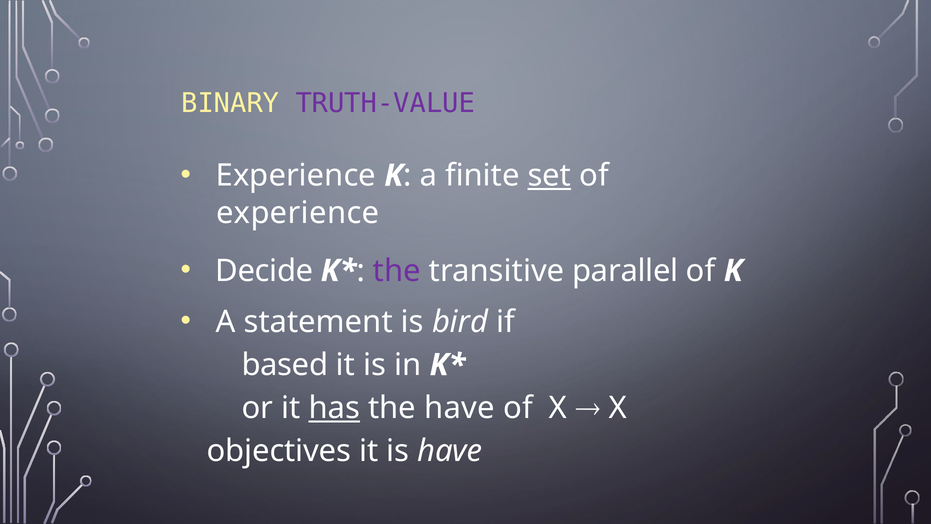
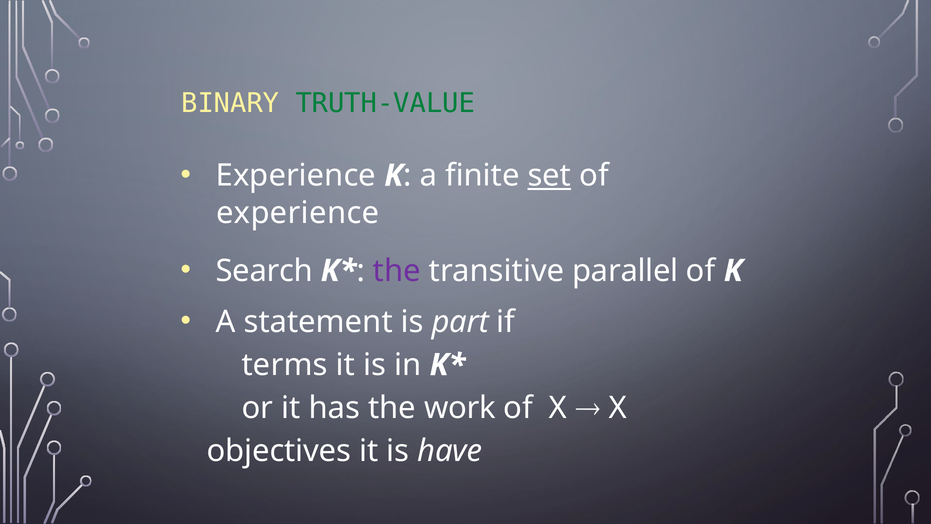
TRUTH-VALUE colour: purple -> green
Decide: Decide -> Search
bird: bird -> part
based: based -> terms
has underline: present -> none
the have: have -> work
